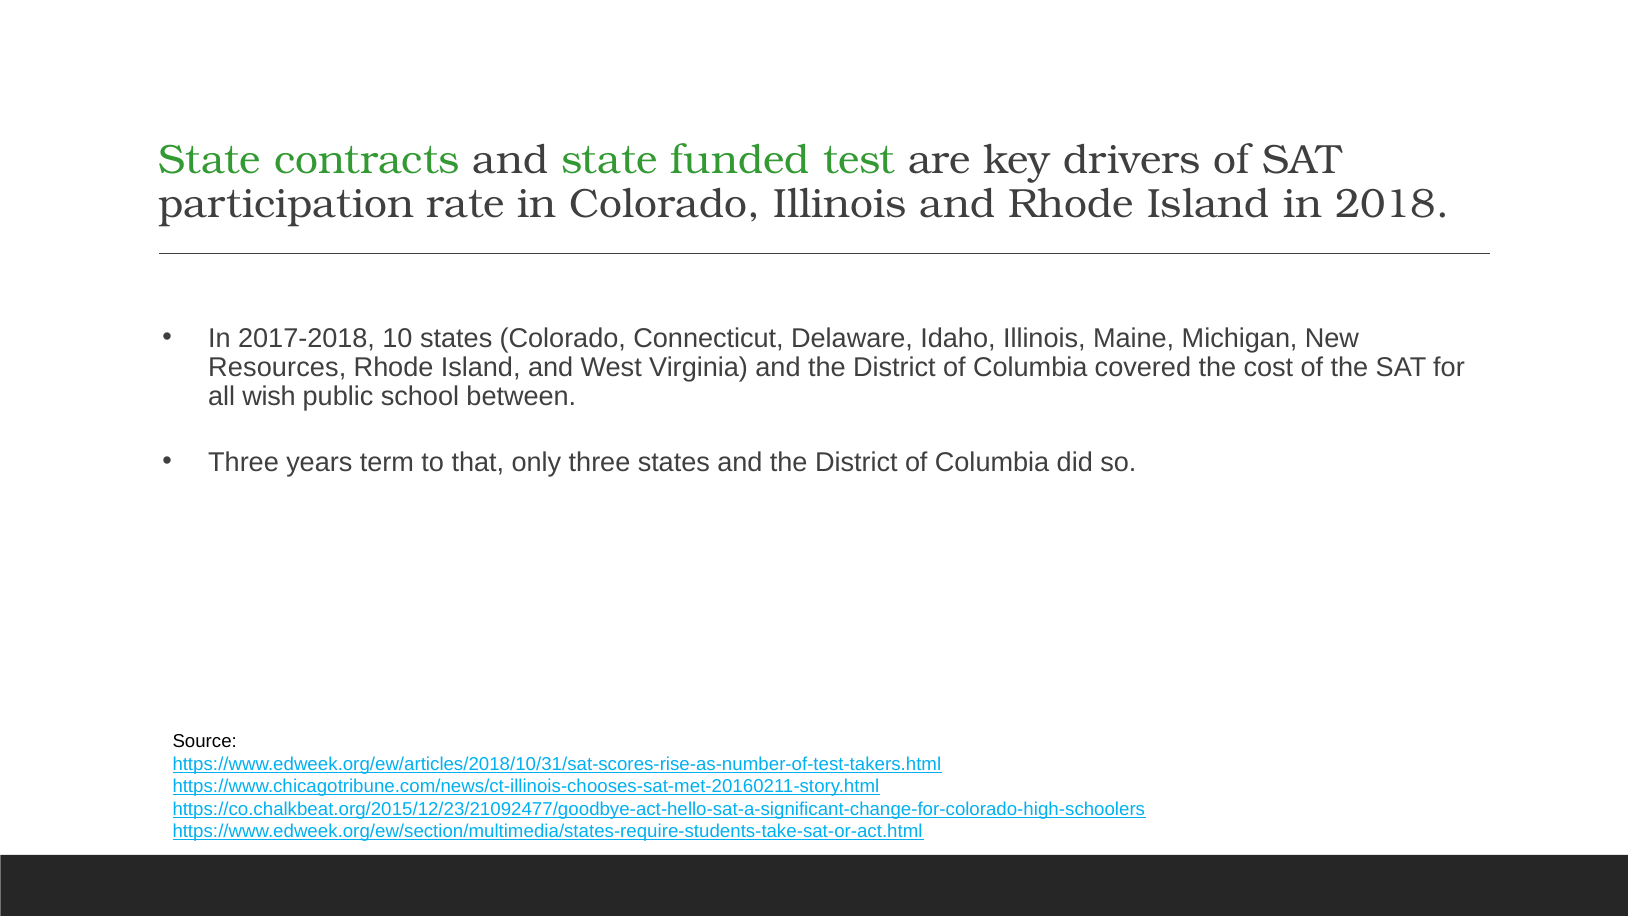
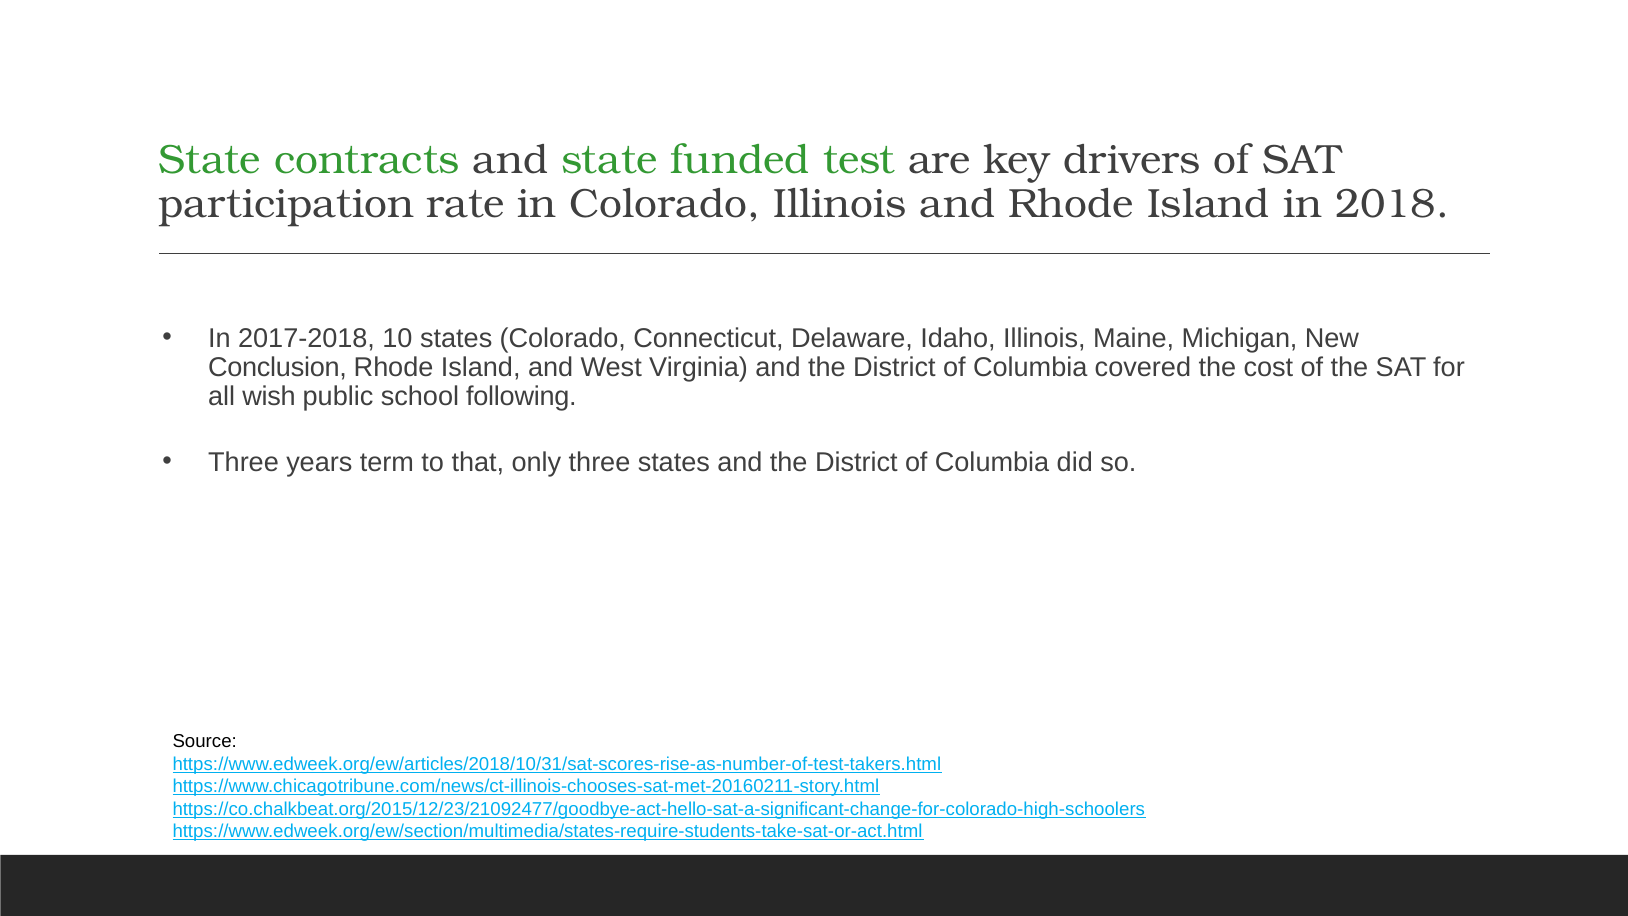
Resources: Resources -> Conclusion
between: between -> following
